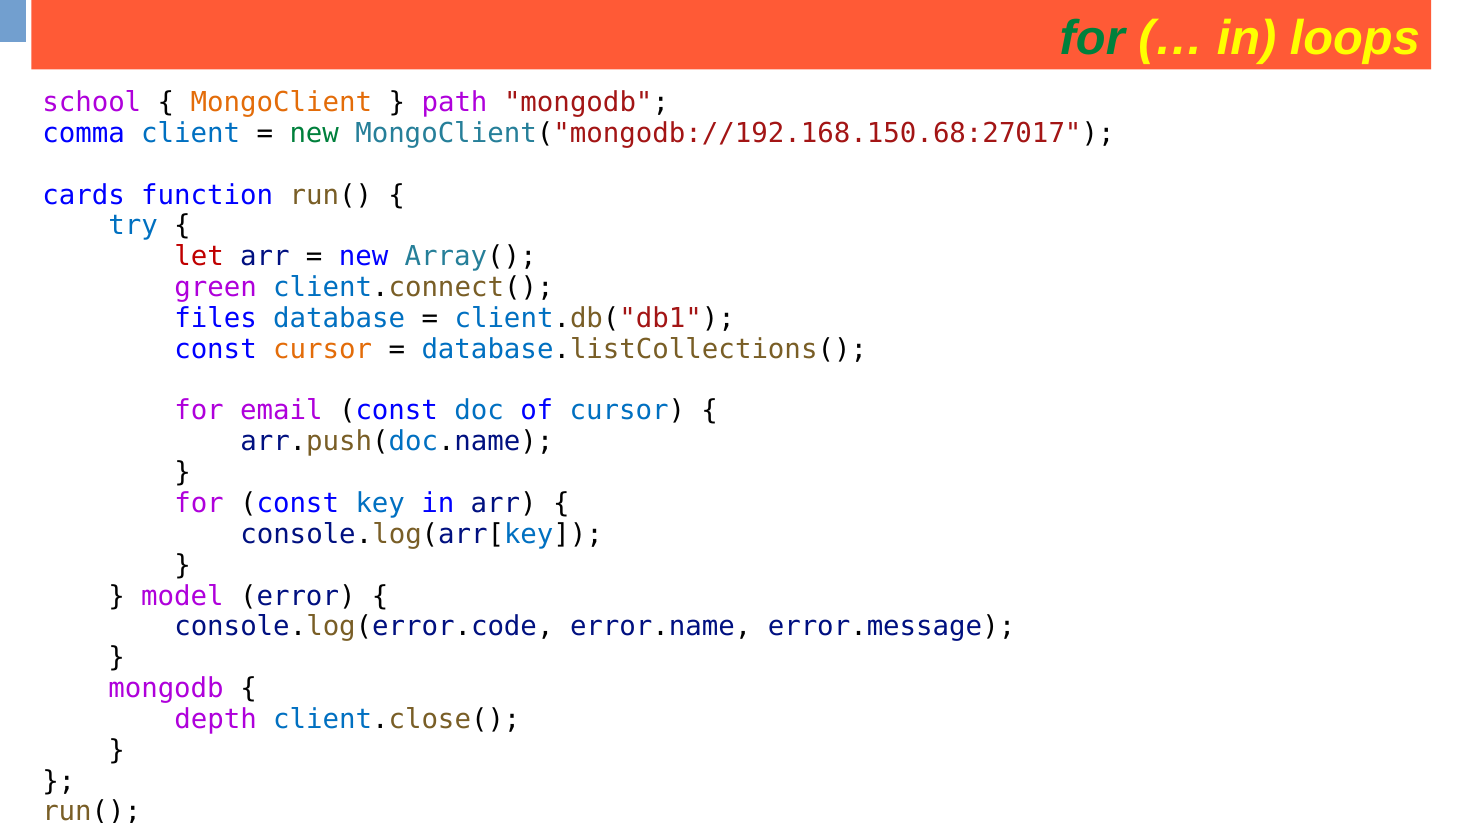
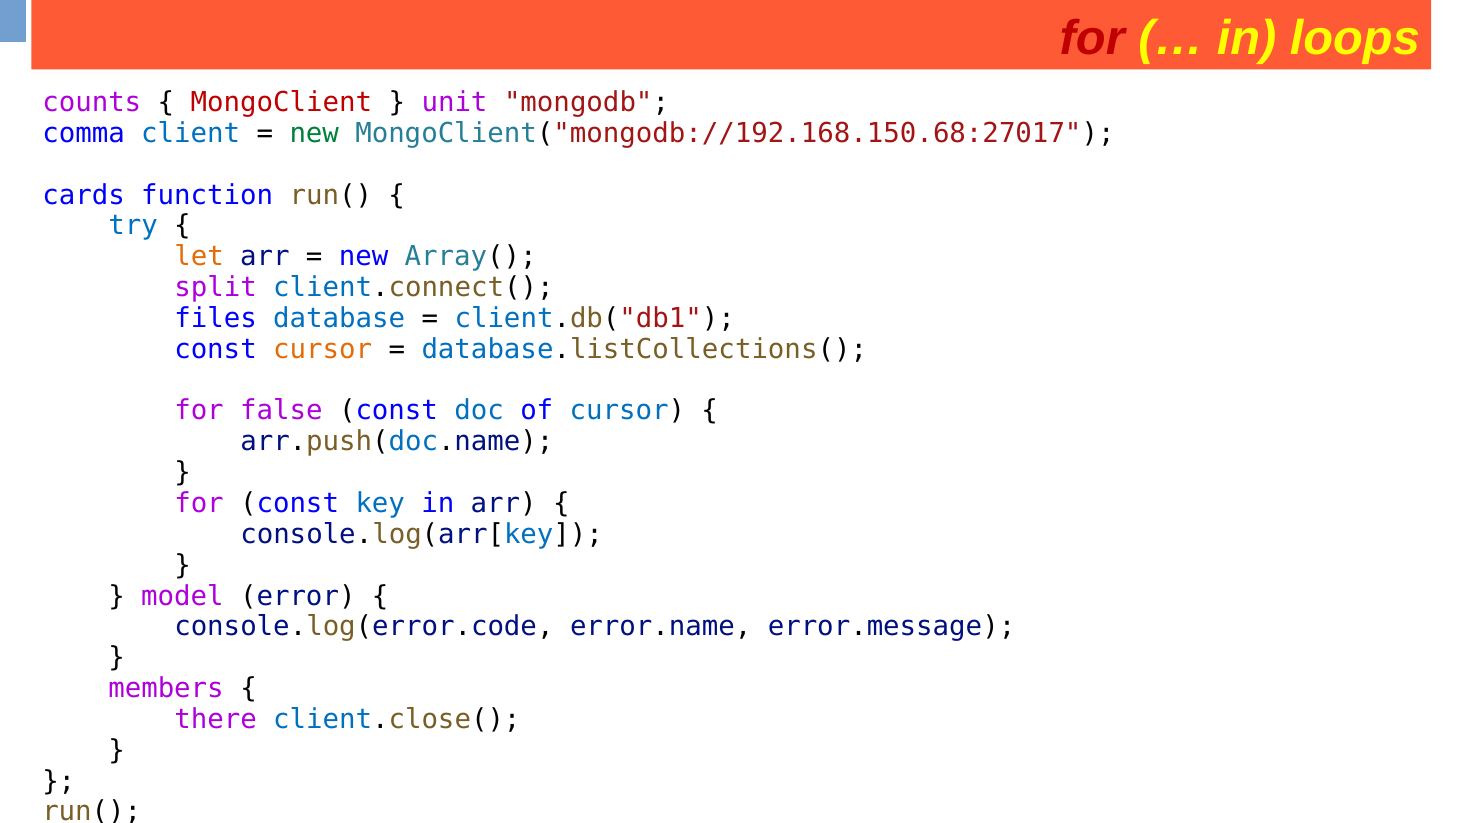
for at (1092, 38) colour: green -> red
school: school -> counts
MongoClient colour: orange -> red
path: path -> unit
let colour: red -> orange
green: green -> split
email: email -> false
mongodb at (166, 688): mongodb -> members
depth: depth -> there
